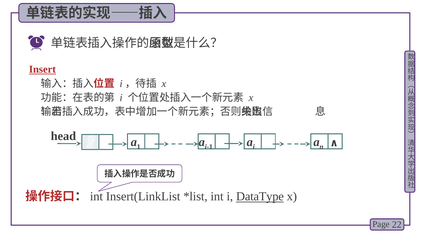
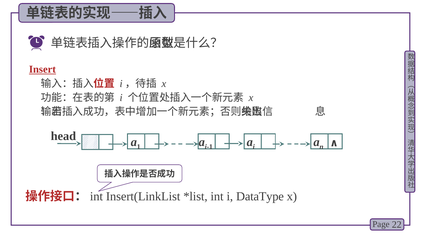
DataType underline: present -> none
